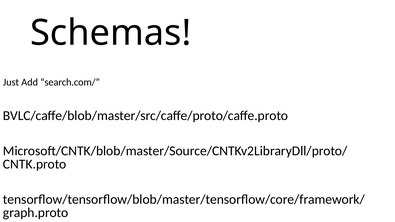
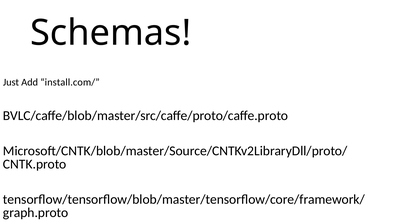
search.com/: search.com/ -> install.com/
